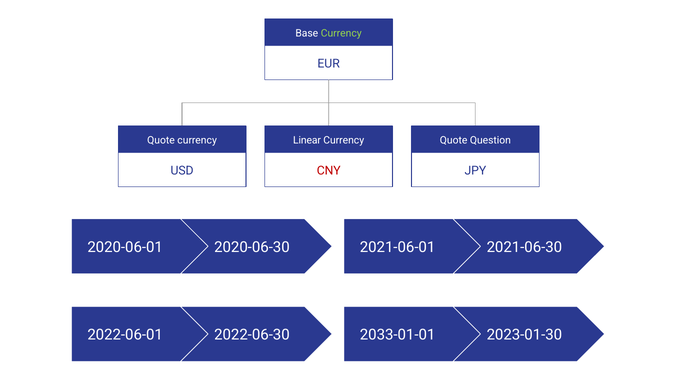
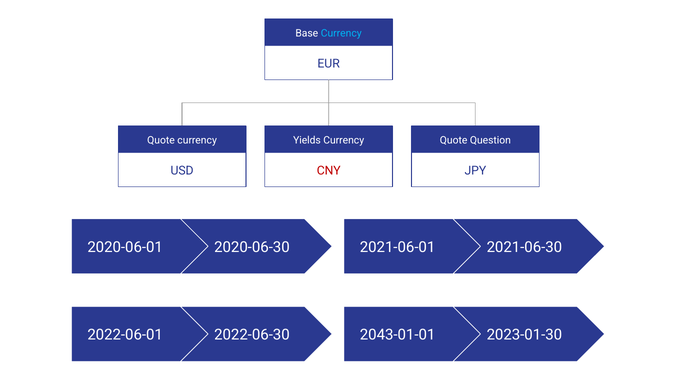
Currency at (341, 33) colour: light green -> light blue
Linear: Linear -> Yields
2033-01-01: 2033-01-01 -> 2043-01-01
